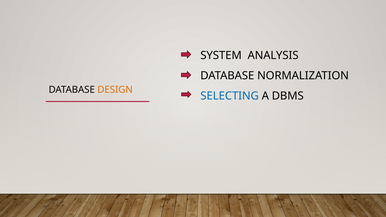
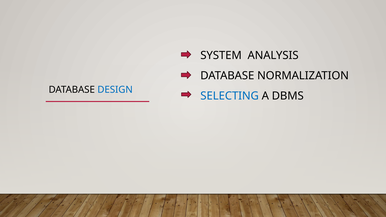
DESIGN colour: orange -> blue
